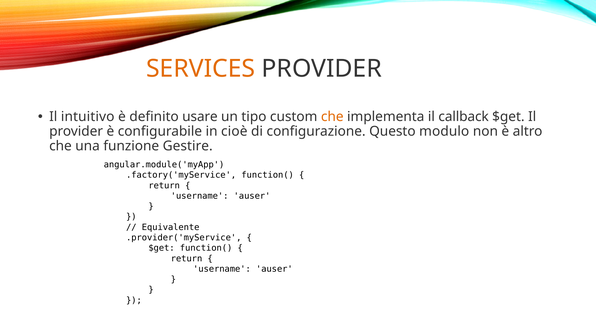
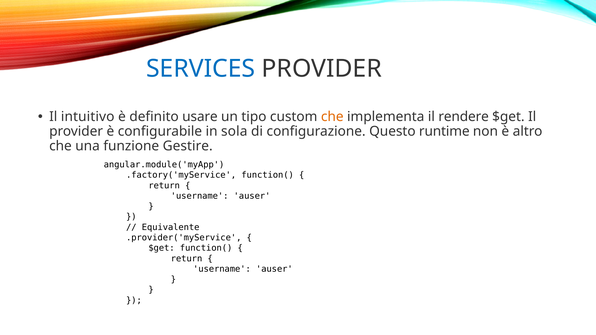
SERVICES colour: orange -> blue
callback: callback -> rendere
cioè: cioè -> sola
modulo: modulo -> runtime
